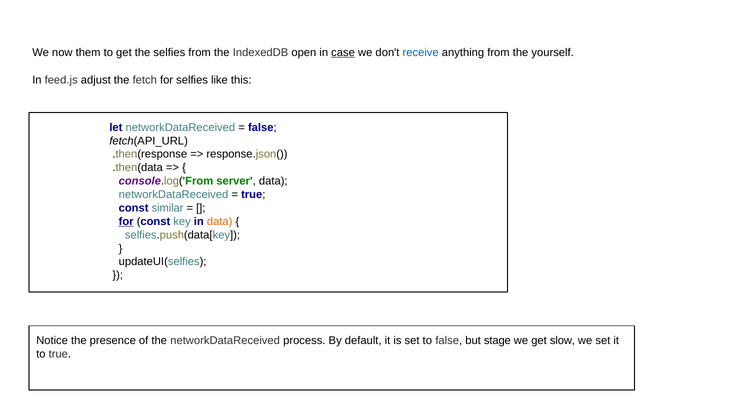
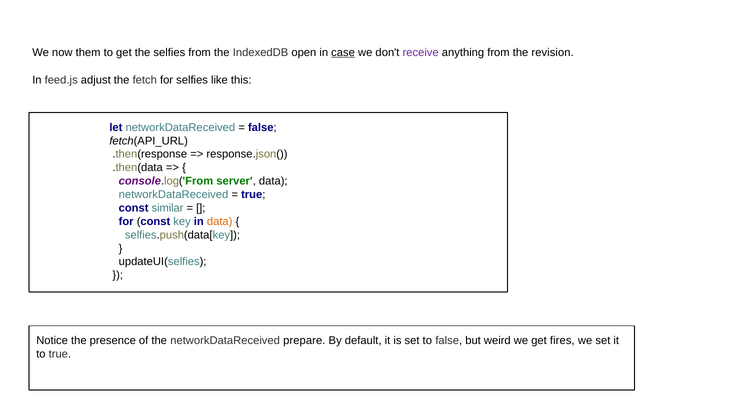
receive colour: blue -> purple
yourself: yourself -> revision
for at (126, 221) underline: present -> none
process: process -> prepare
stage: stage -> weird
slow: slow -> fires
